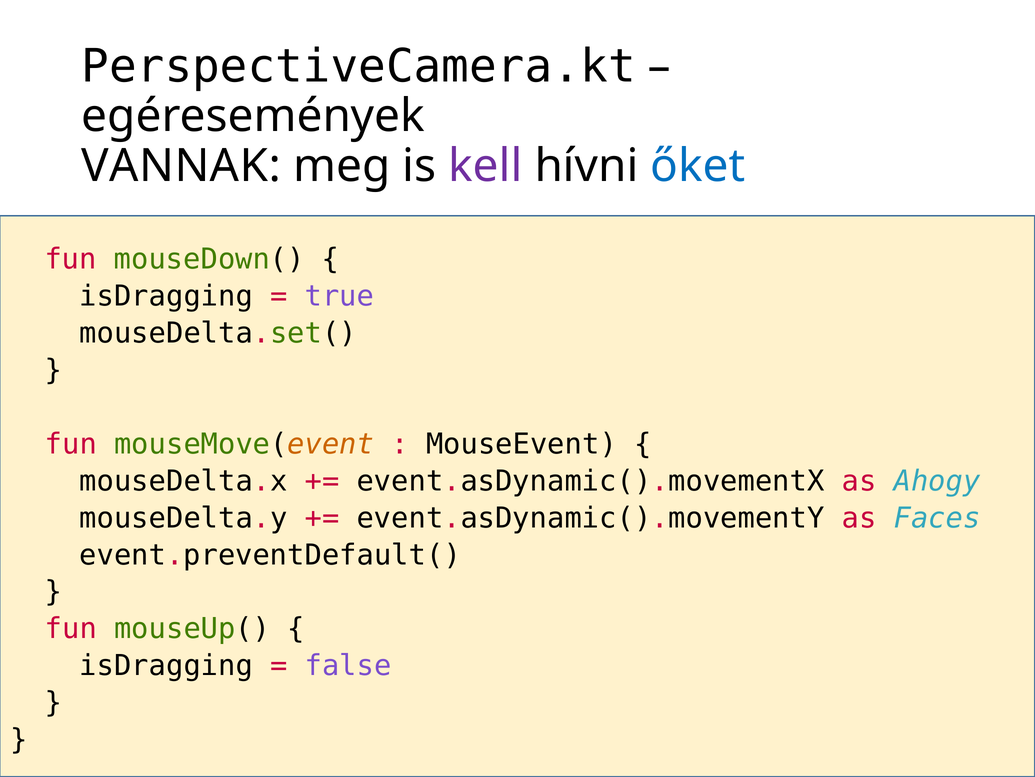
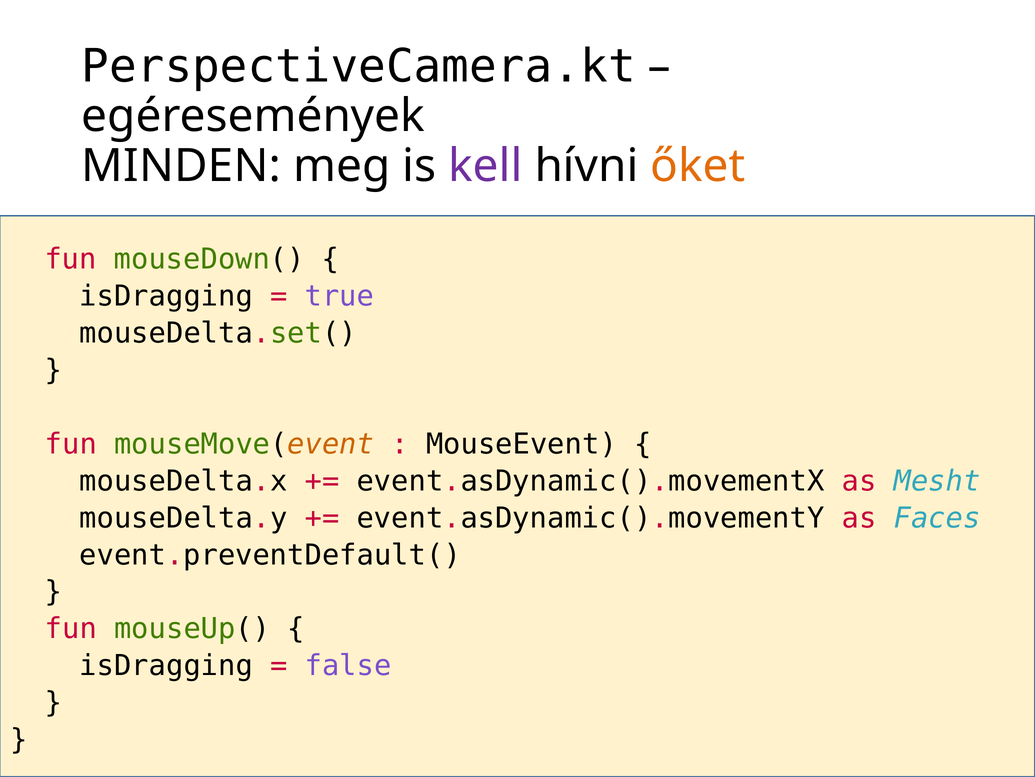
VANNAK: VANNAK -> MINDEN
őket colour: blue -> orange
Ahogy: Ahogy -> Mesht
